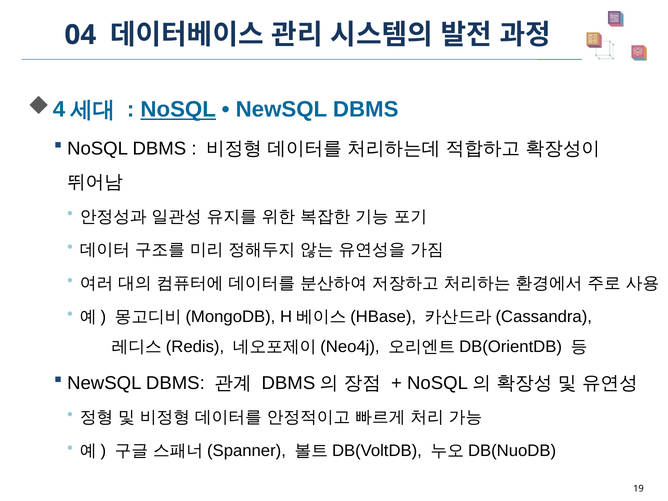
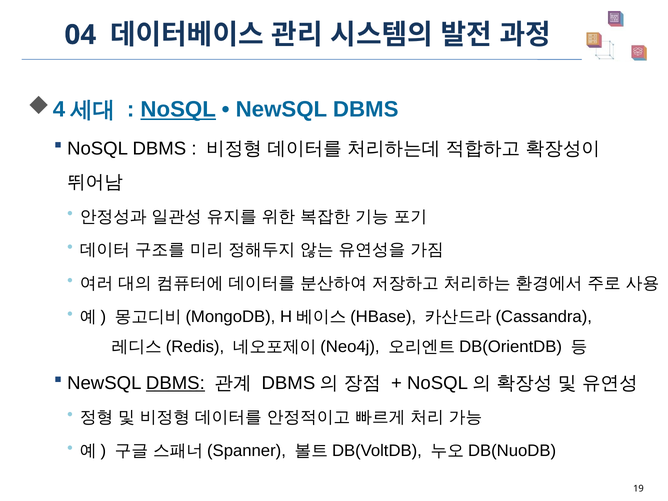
DBMS at (175, 383) underline: none -> present
